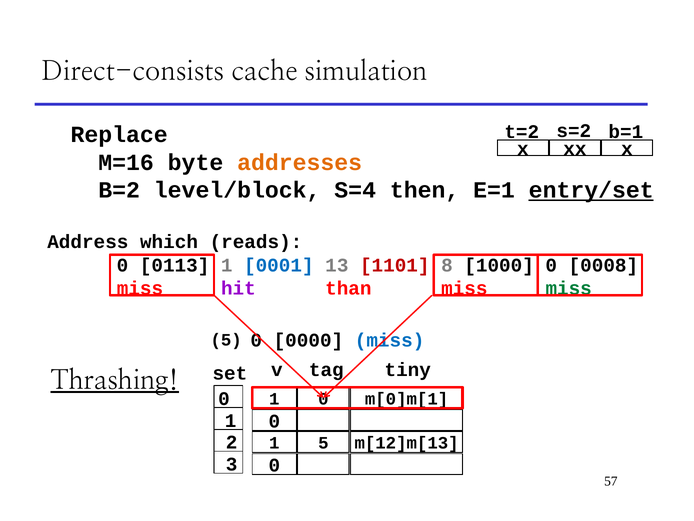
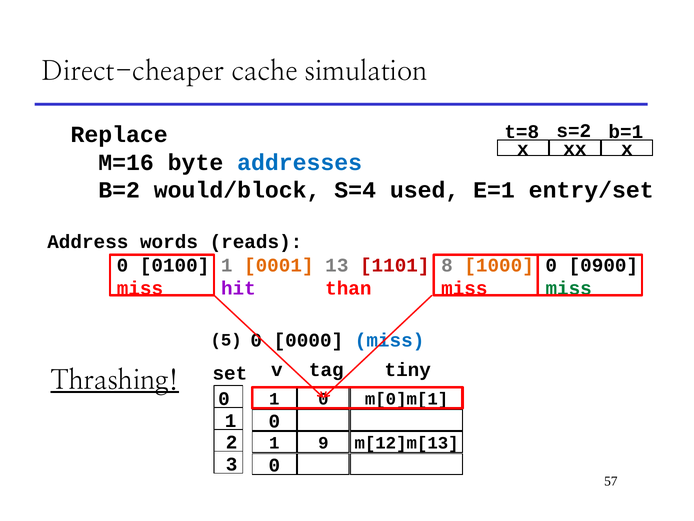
Direct-consists: Direct-consists -> Direct-cheaper
t=2: t=2 -> t=8
addresses colour: orange -> blue
level/block: level/block -> would/block
then: then -> used
entry/set underline: present -> none
which: which -> words
0113: 0113 -> 0100
0001 colour: blue -> orange
1000 colour: black -> orange
0008: 0008 -> 0900
1 5: 5 -> 9
